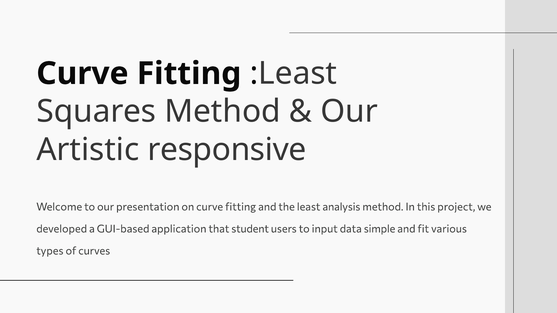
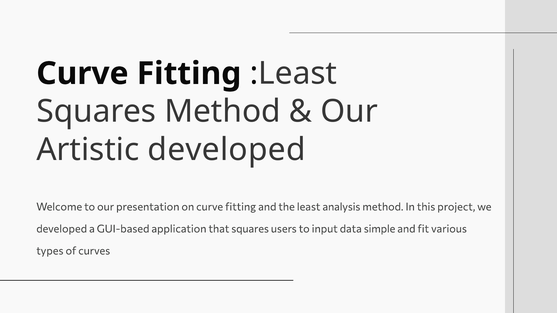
Artistic responsive: responsive -> developed
that student: student -> squares
